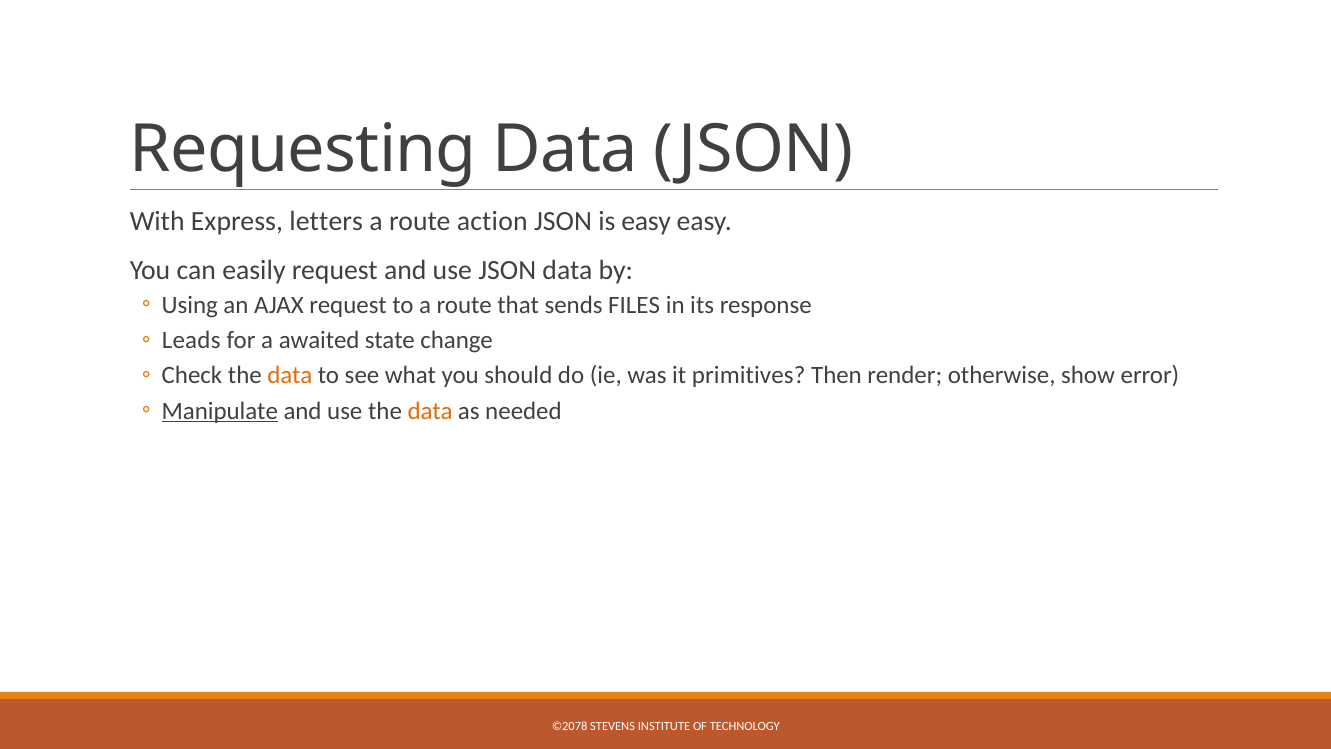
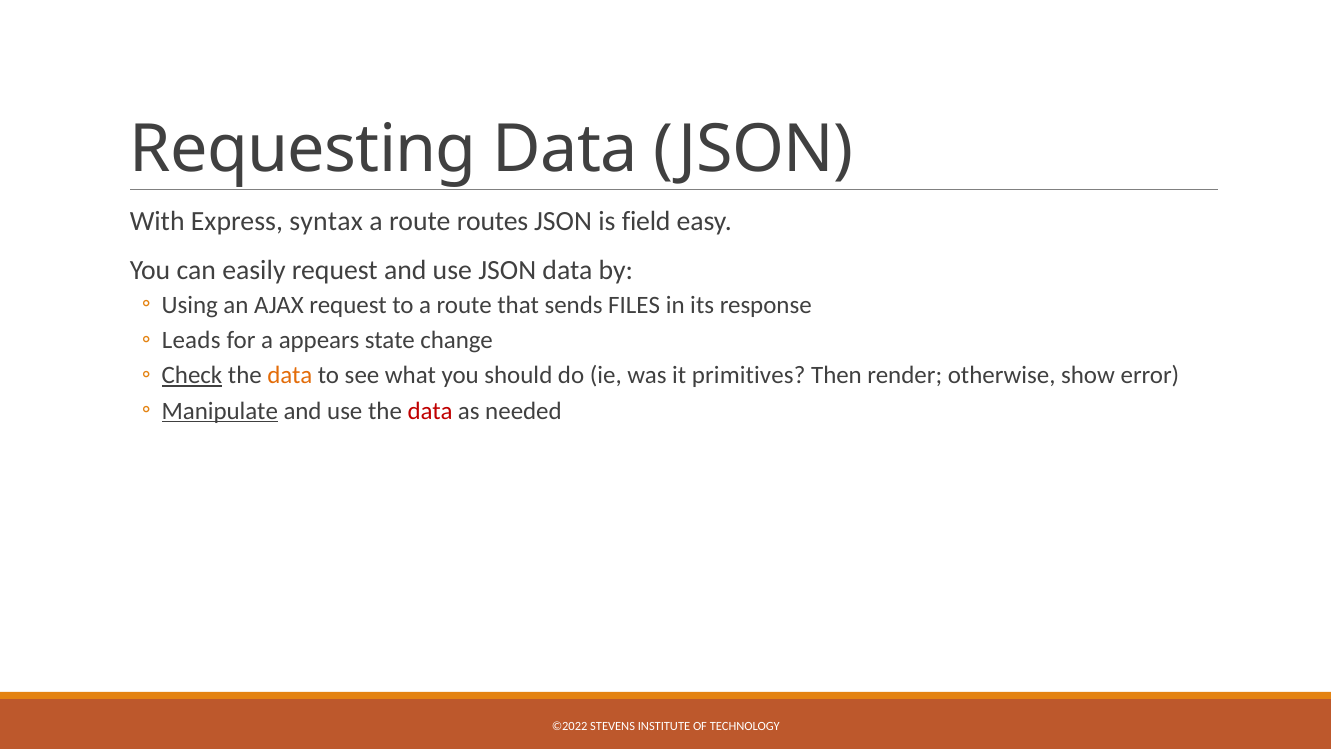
letters: letters -> syntax
action: action -> routes
is easy: easy -> field
awaited: awaited -> appears
Check underline: none -> present
data at (430, 411) colour: orange -> red
©2078: ©2078 -> ©2022
